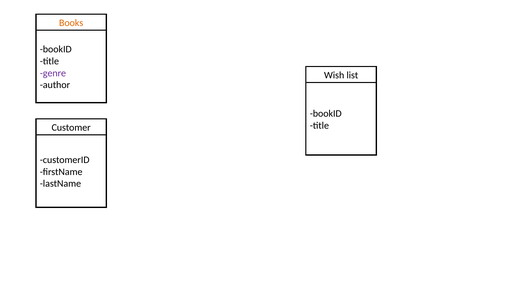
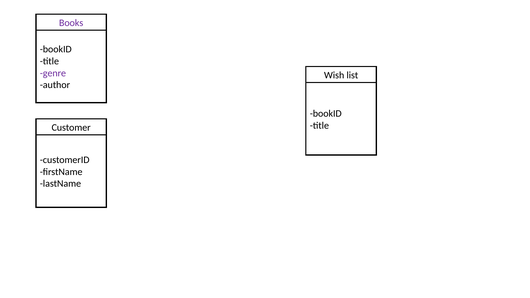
Books colour: orange -> purple
